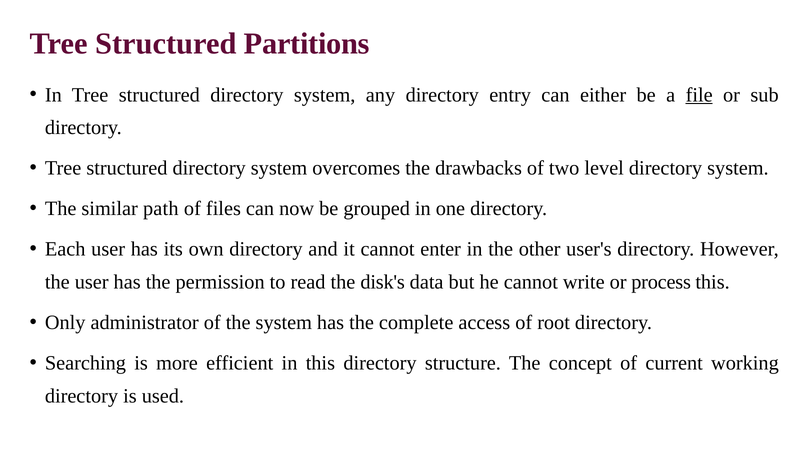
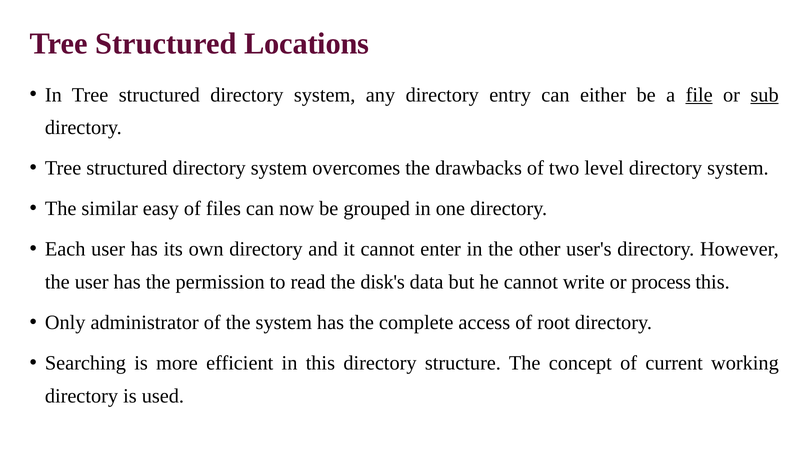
Partitions: Partitions -> Locations
sub underline: none -> present
path: path -> easy
